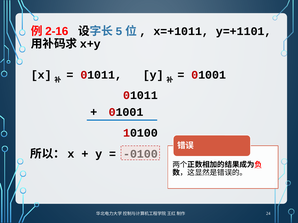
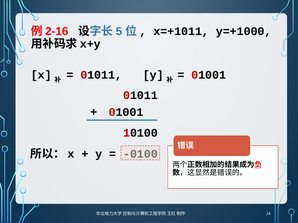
y=+1101: y=+1101 -> y=+1000
